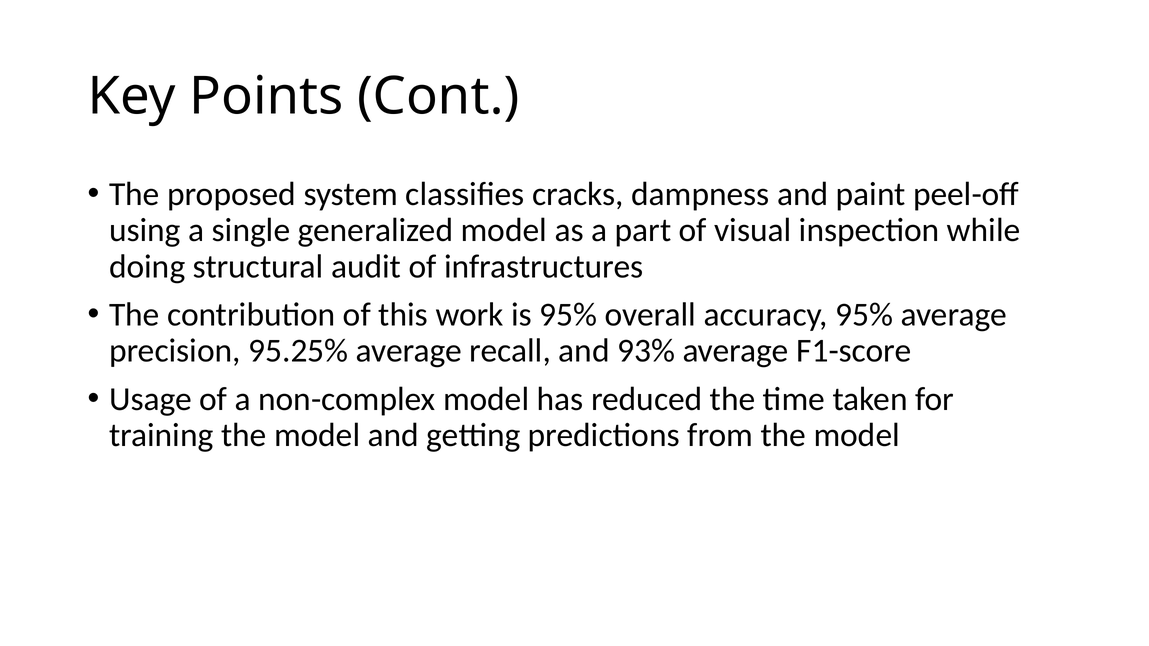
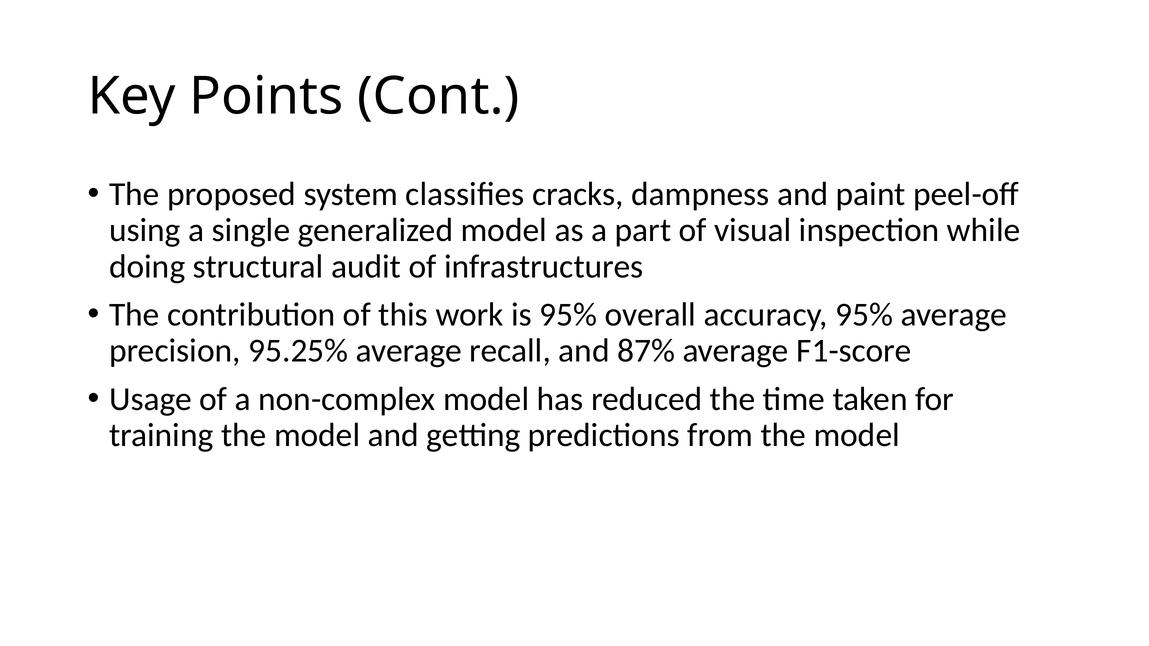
93%: 93% -> 87%
